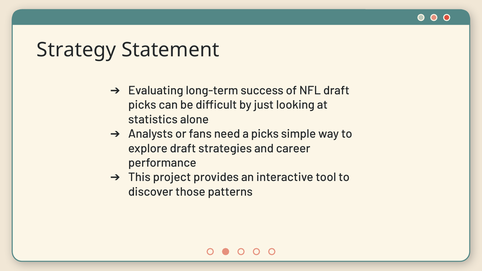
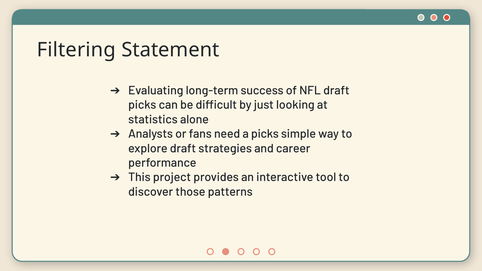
Strategy: Strategy -> Filtering
